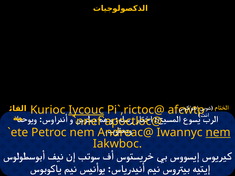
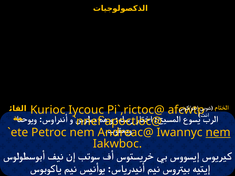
Iycouc underline: present -> none
